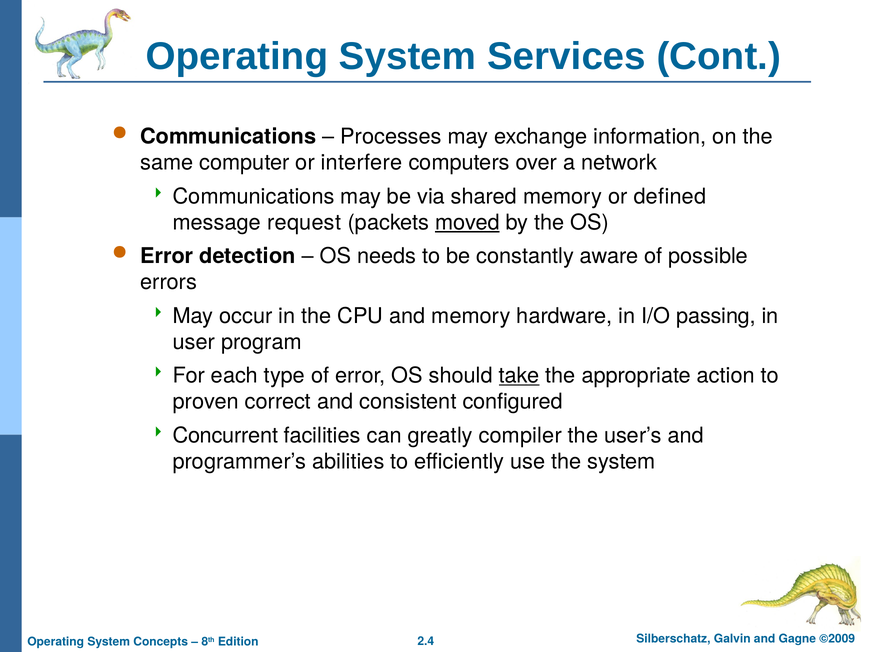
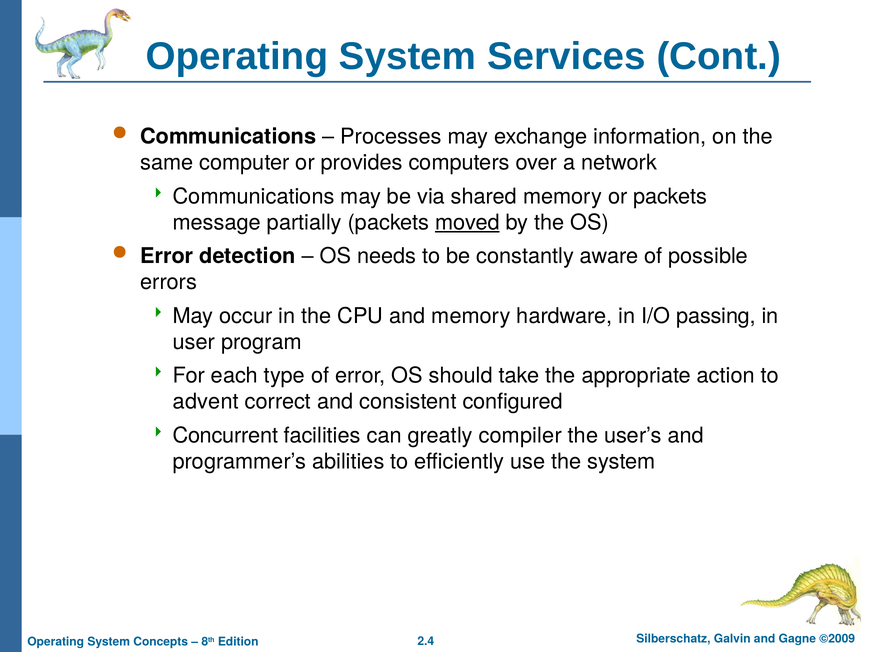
interfere: interfere -> provides
or defined: defined -> packets
request: request -> partially
take underline: present -> none
proven: proven -> advent
